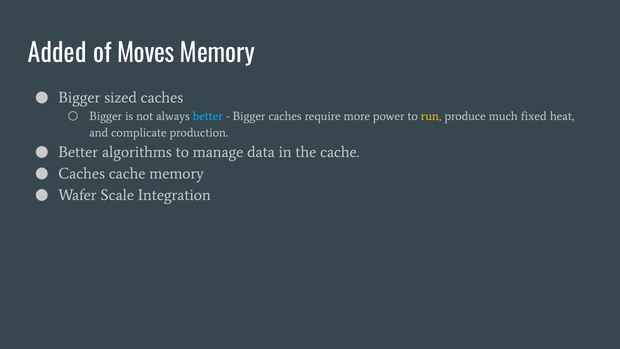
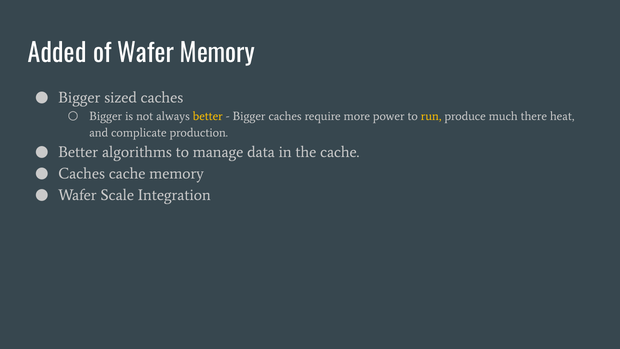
of Moves: Moves -> Wafer
better at (208, 116) colour: light blue -> yellow
fixed: fixed -> there
